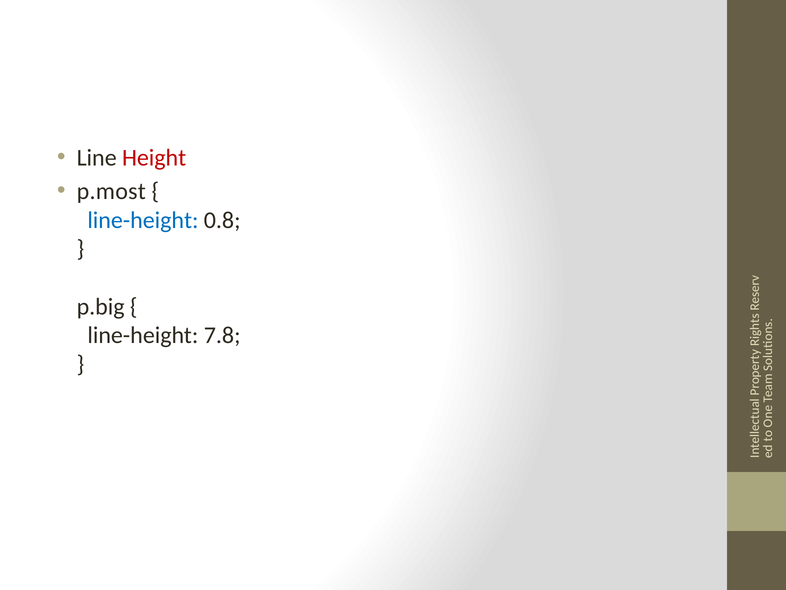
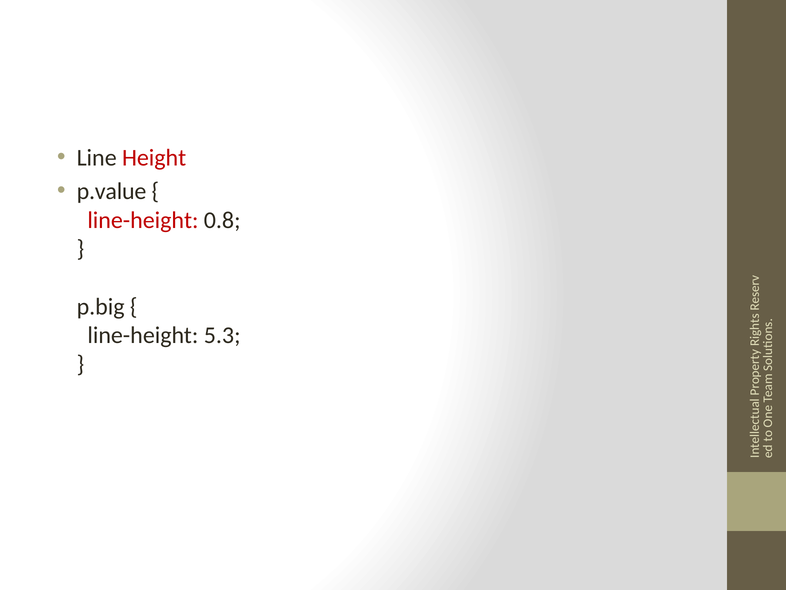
p.most: p.most -> p.value
line-height at (143, 220) colour: blue -> red
7.8: 7.8 -> 5.3
